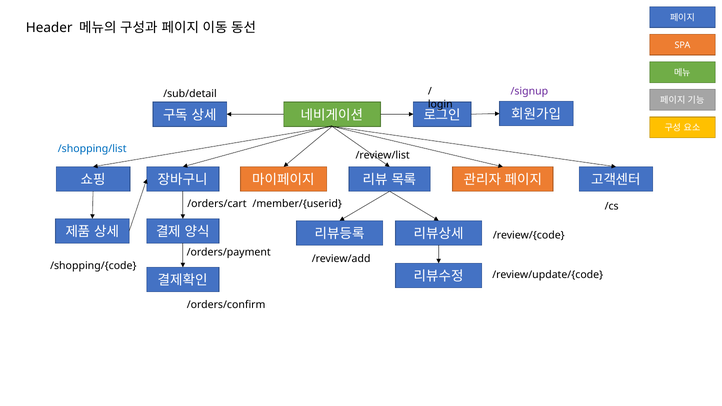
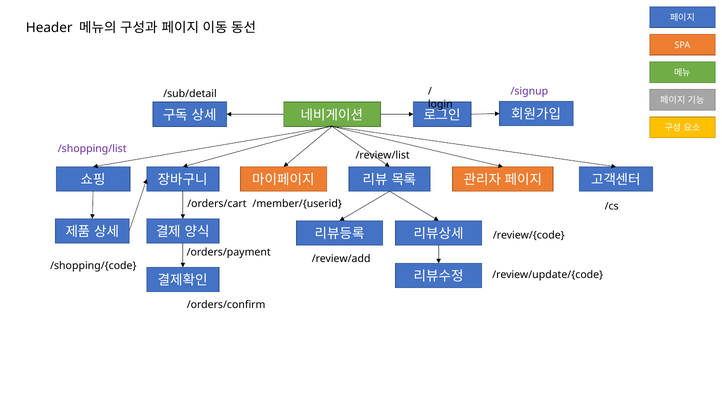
/shopping/list colour: blue -> purple
